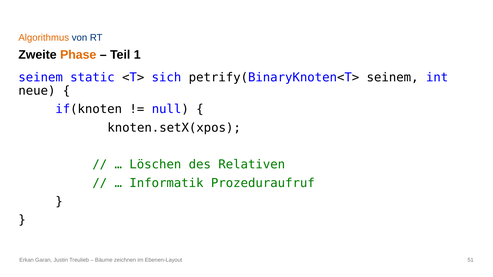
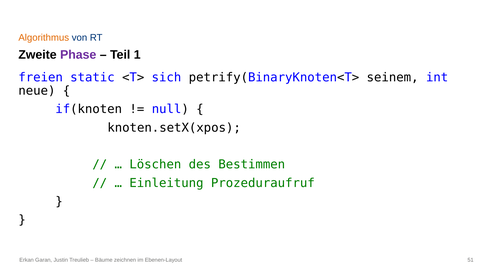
Phase colour: orange -> purple
seinem at (41, 78): seinem -> freien
Relativen: Relativen -> Bestimmen
Informatik: Informatik -> Einleitung
